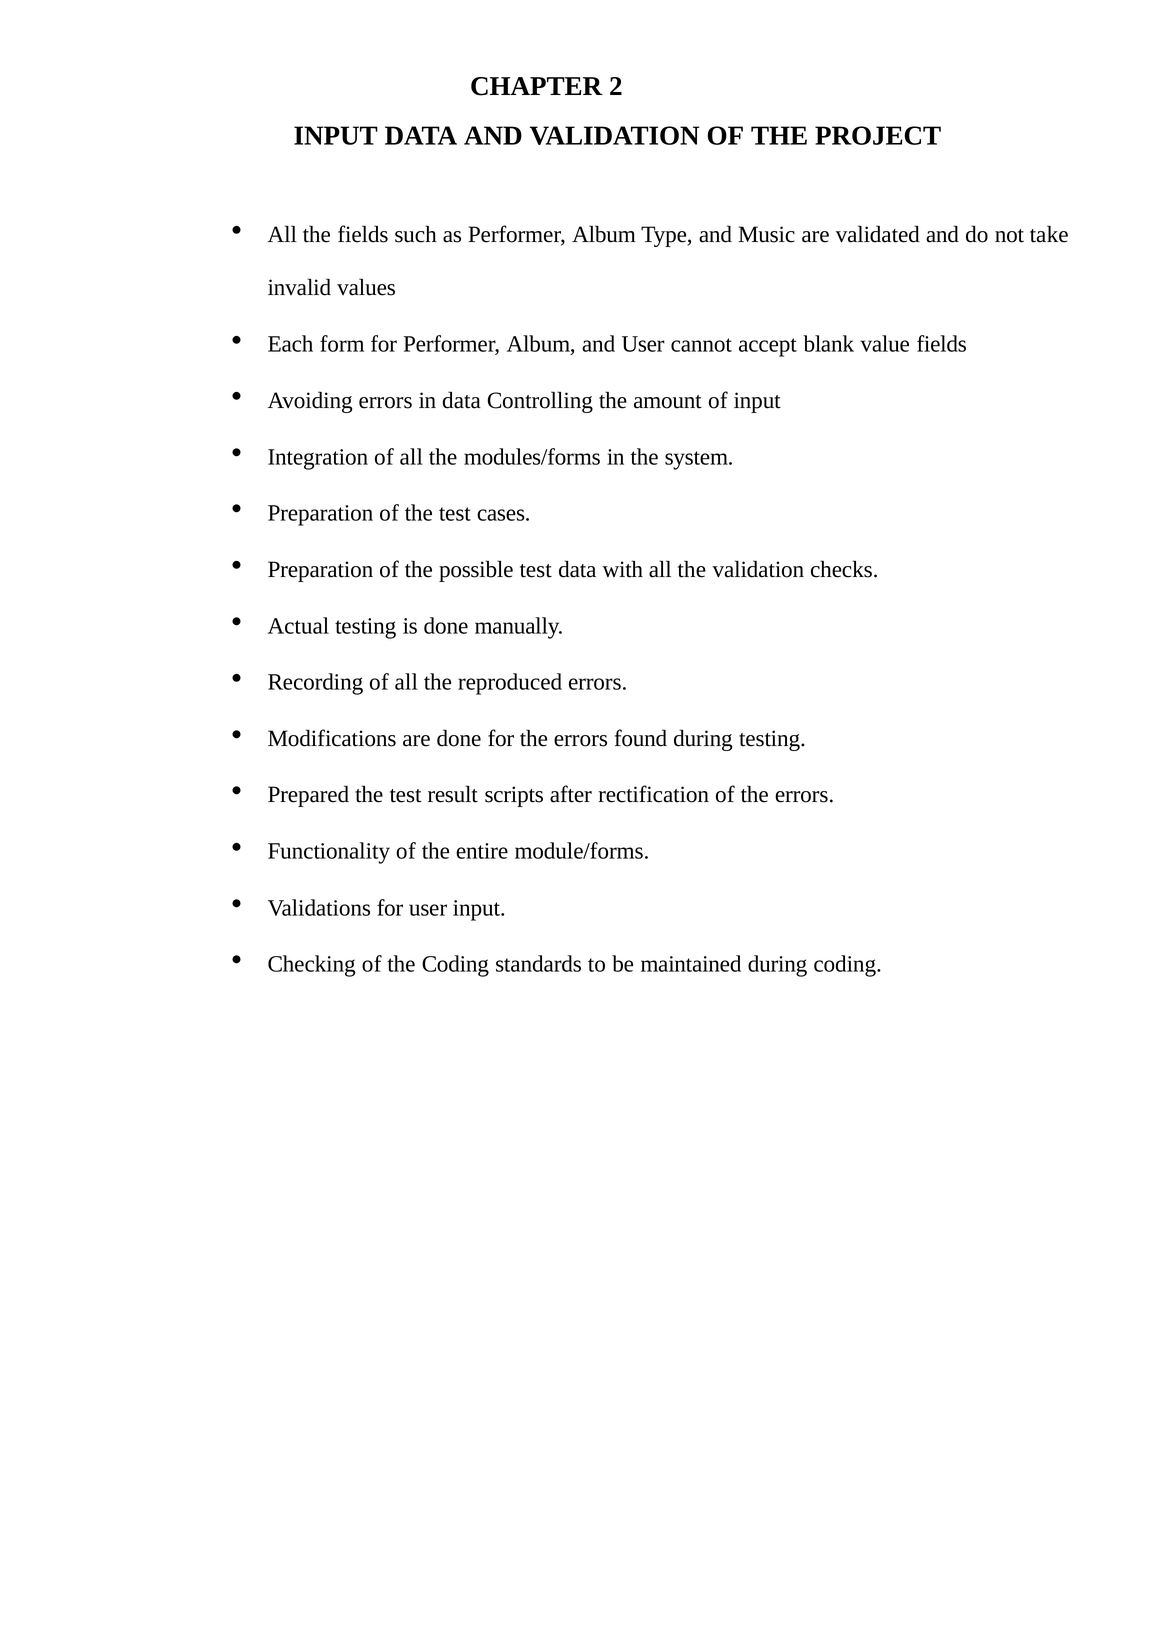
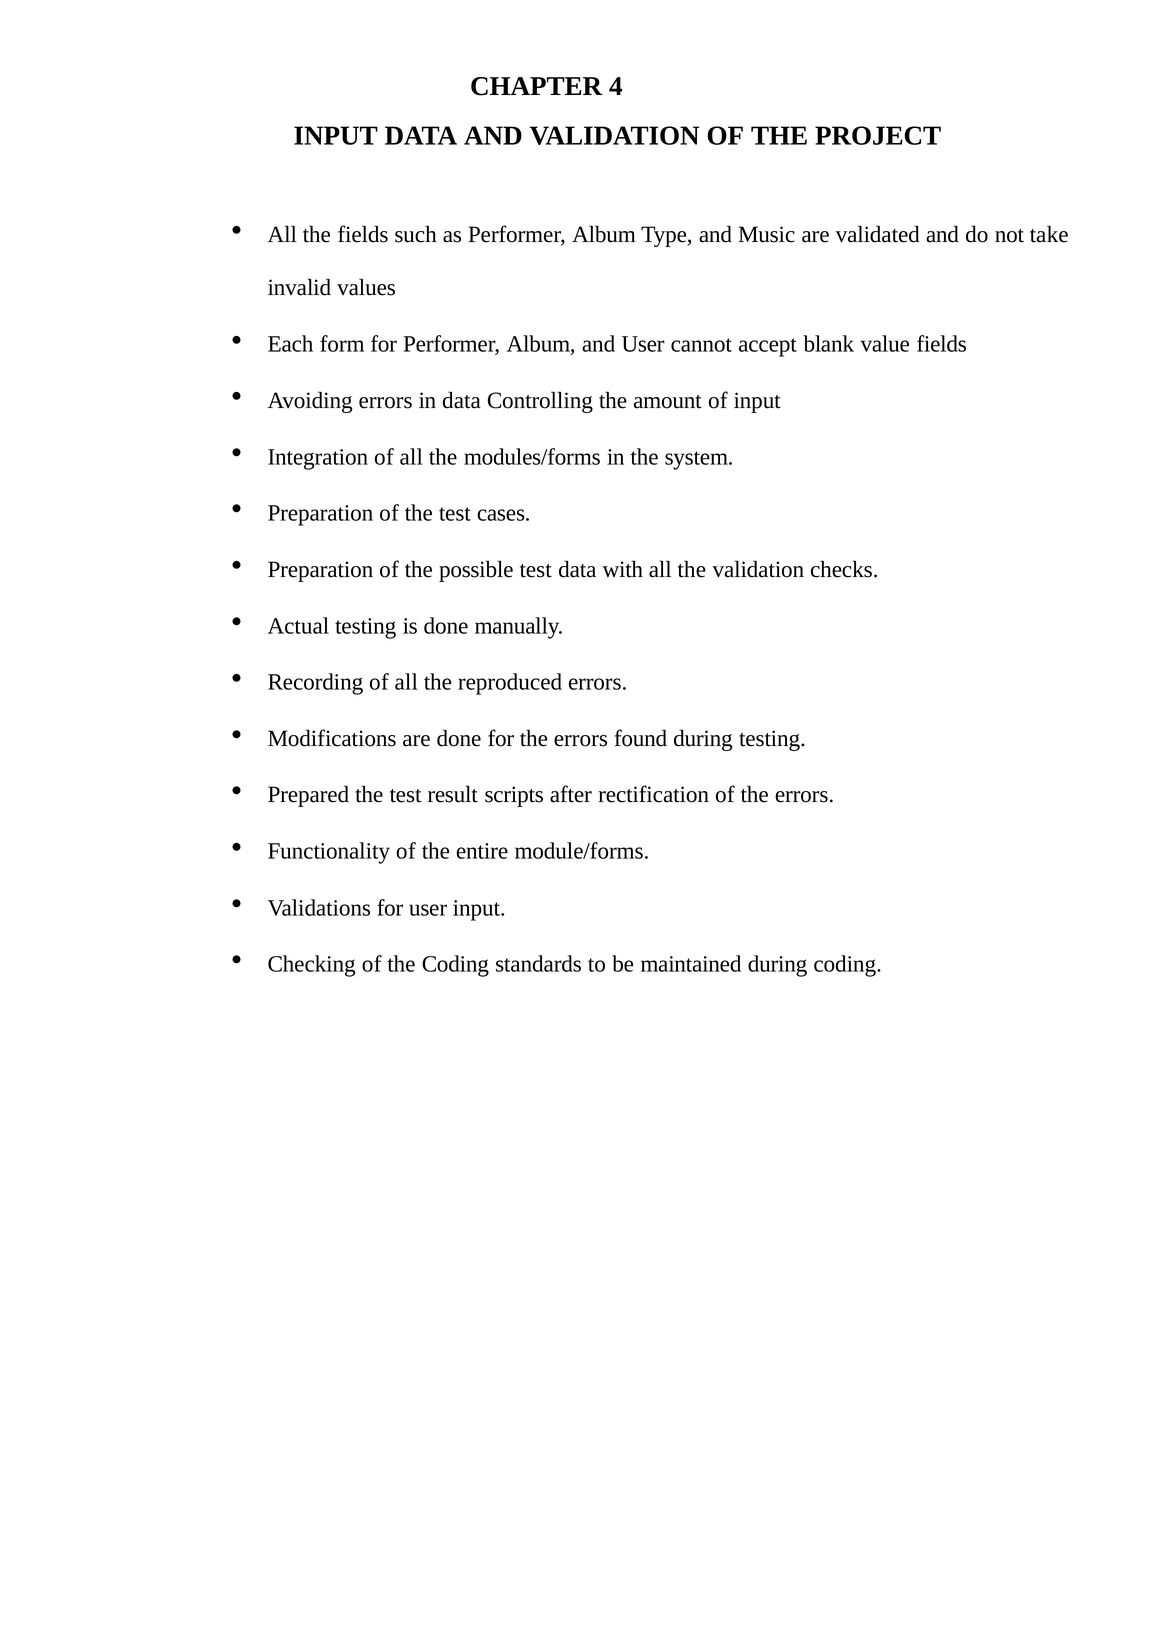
2: 2 -> 4
